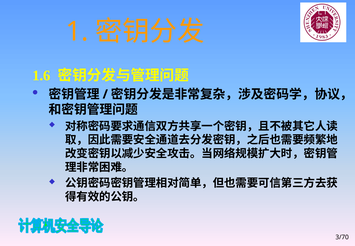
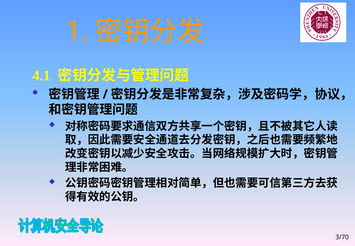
1.6: 1.6 -> 4.1
